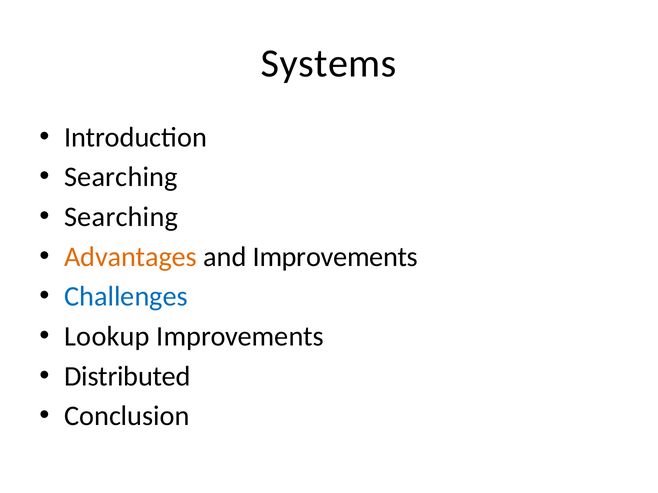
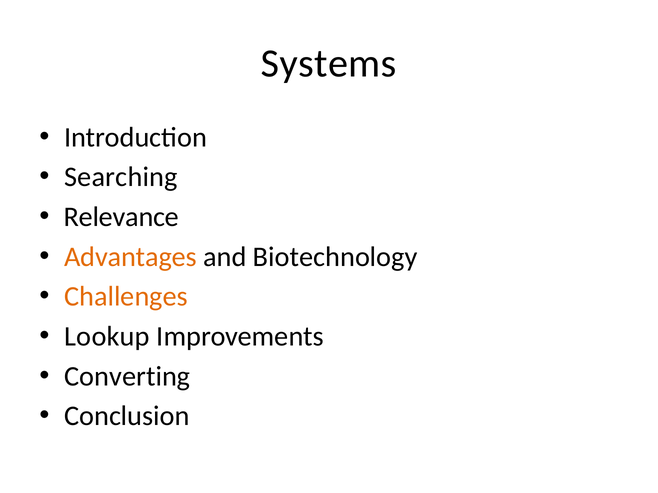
Searching at (121, 217): Searching -> Relevance
and Improvements: Improvements -> Biotechnology
Challenges colour: blue -> orange
Distributed: Distributed -> Converting
